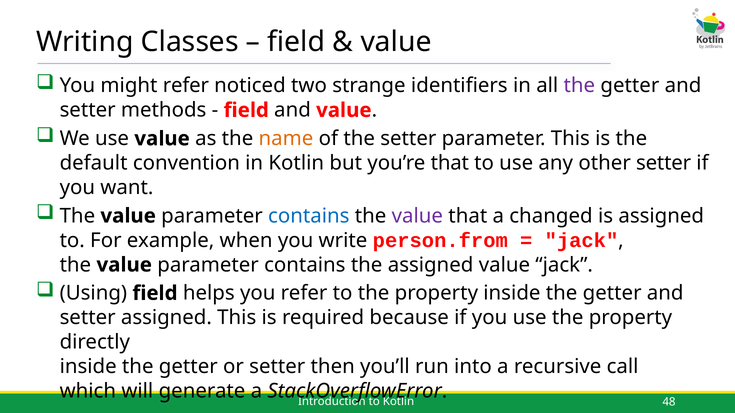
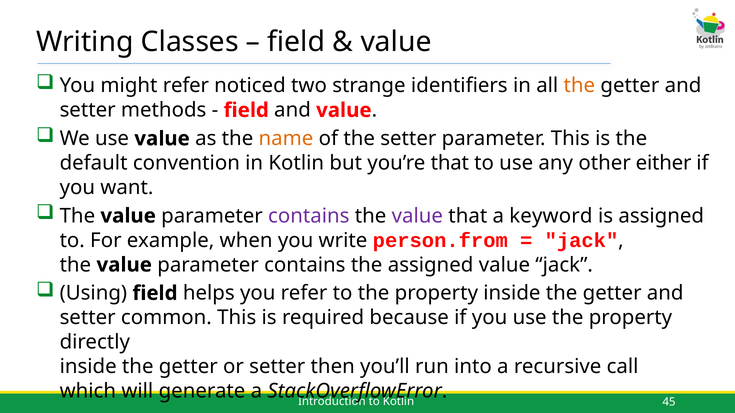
the at (579, 86) colour: purple -> orange
other setter: setter -> either
contains at (309, 216) colour: blue -> purple
changed: changed -> keyword
setter assigned: assigned -> common
48: 48 -> 45
